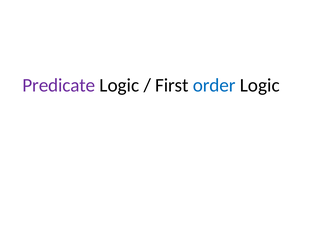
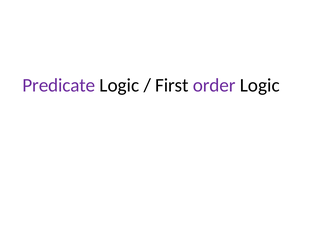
order colour: blue -> purple
